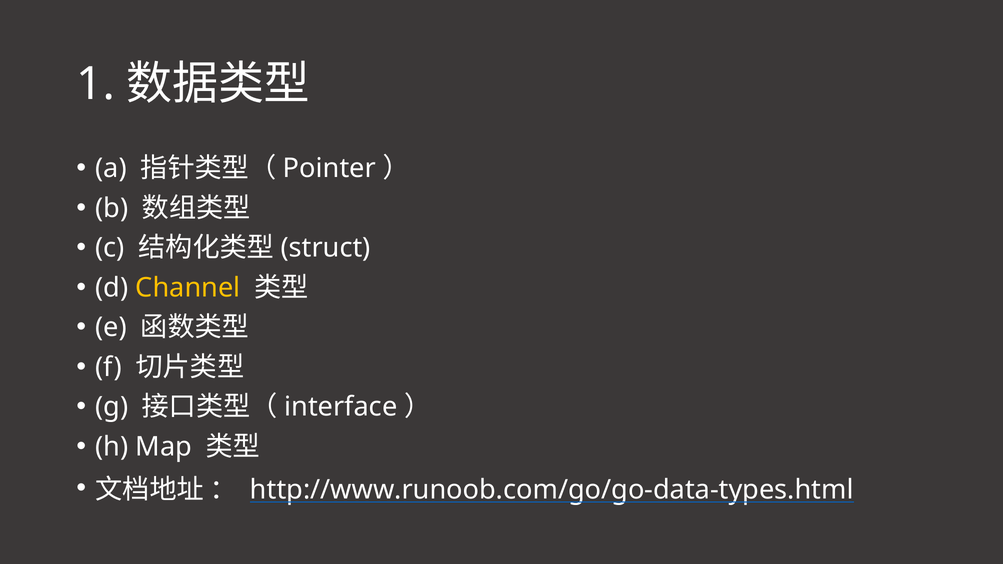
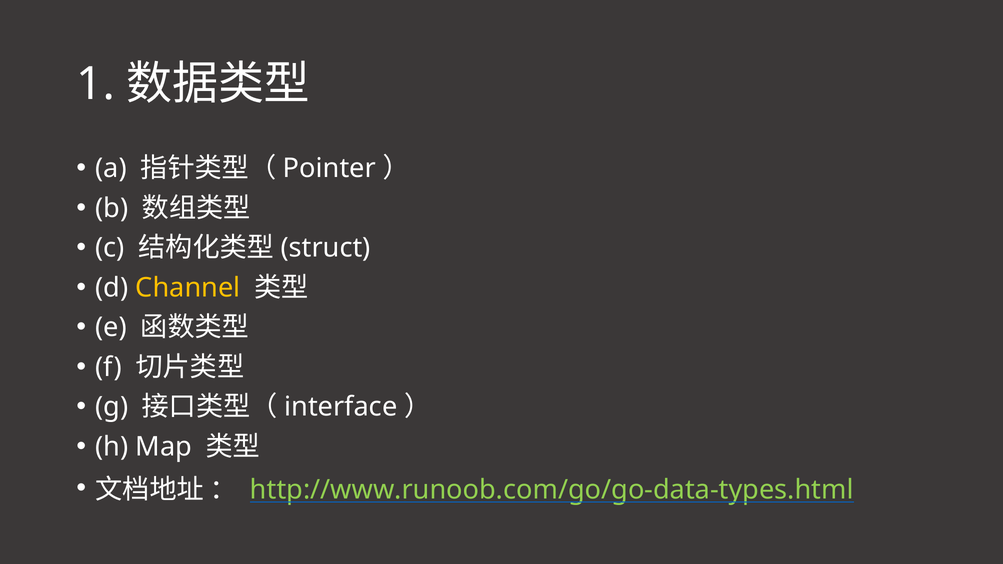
http://www.runoob.com/go/go-data-types.html colour: white -> light green
